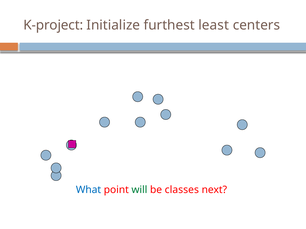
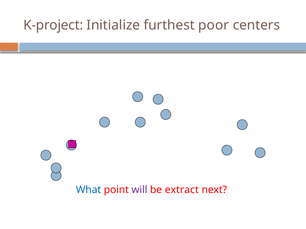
least: least -> poor
will colour: green -> purple
classes: classes -> extract
